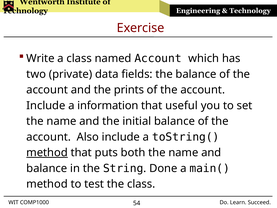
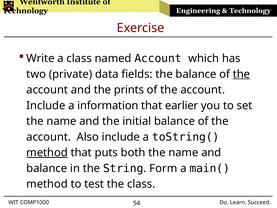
the at (241, 74) underline: none -> present
useful: useful -> earlier
Done: Done -> Form
